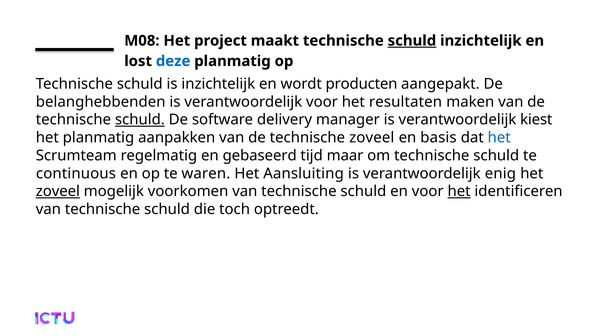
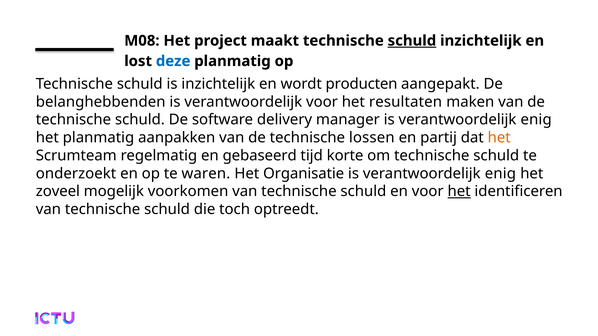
schuld at (140, 120) underline: present -> none
manager is verantwoordelijk kiest: kiest -> enig
technische zoveel: zoveel -> lossen
basis: basis -> partij
het at (499, 138) colour: blue -> orange
maar: maar -> korte
continuous: continuous -> onderzoekt
Aansluiting: Aansluiting -> Organisatie
zoveel at (58, 192) underline: present -> none
